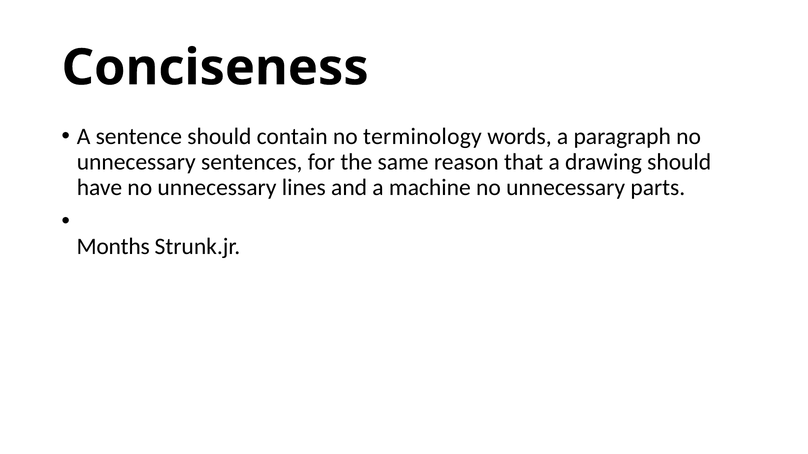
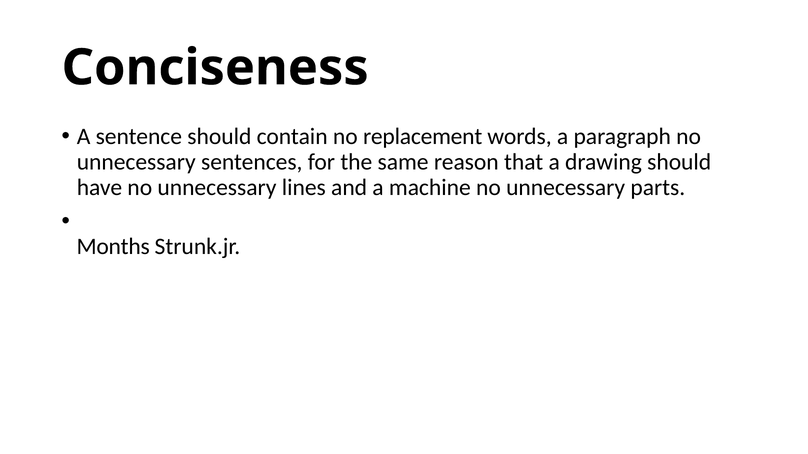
terminology: terminology -> replacement
